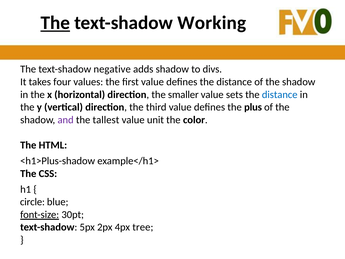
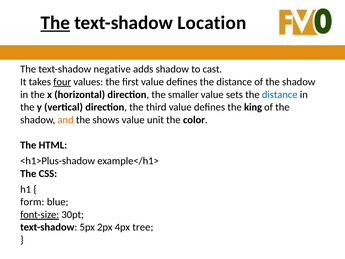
Working: Working -> Location
divs: divs -> cast
four underline: none -> present
plus: plus -> king
and colour: purple -> orange
tallest: tallest -> shows
circle: circle -> form
